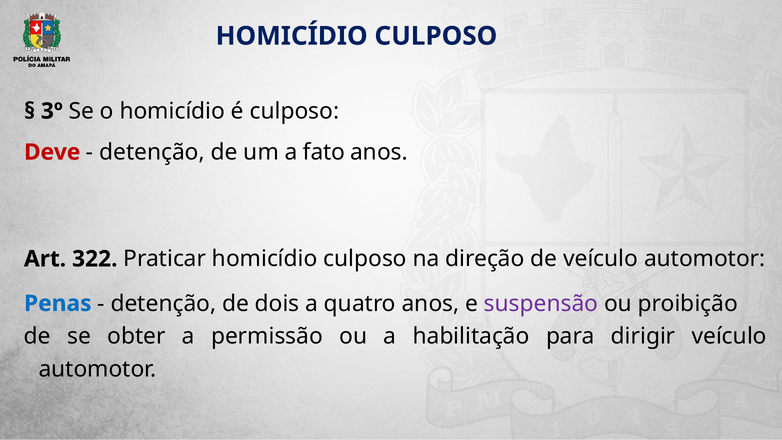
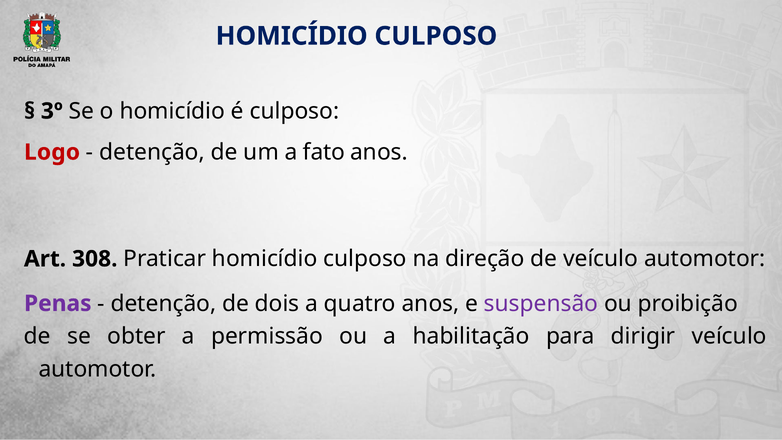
Deve: Deve -> Logo
322: 322 -> 308
Penas colour: blue -> purple
